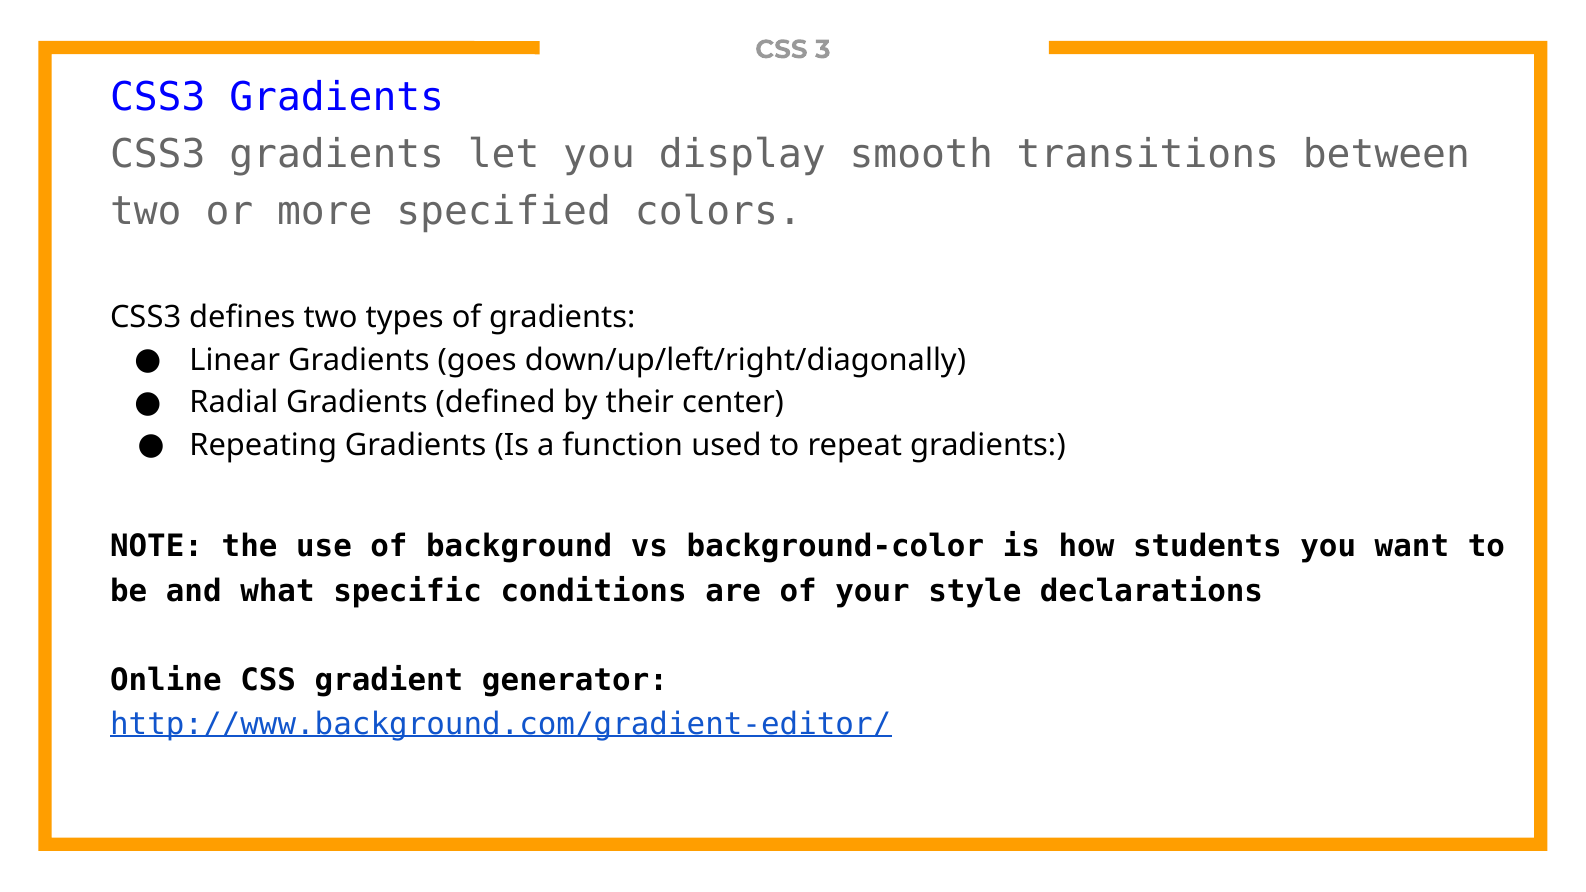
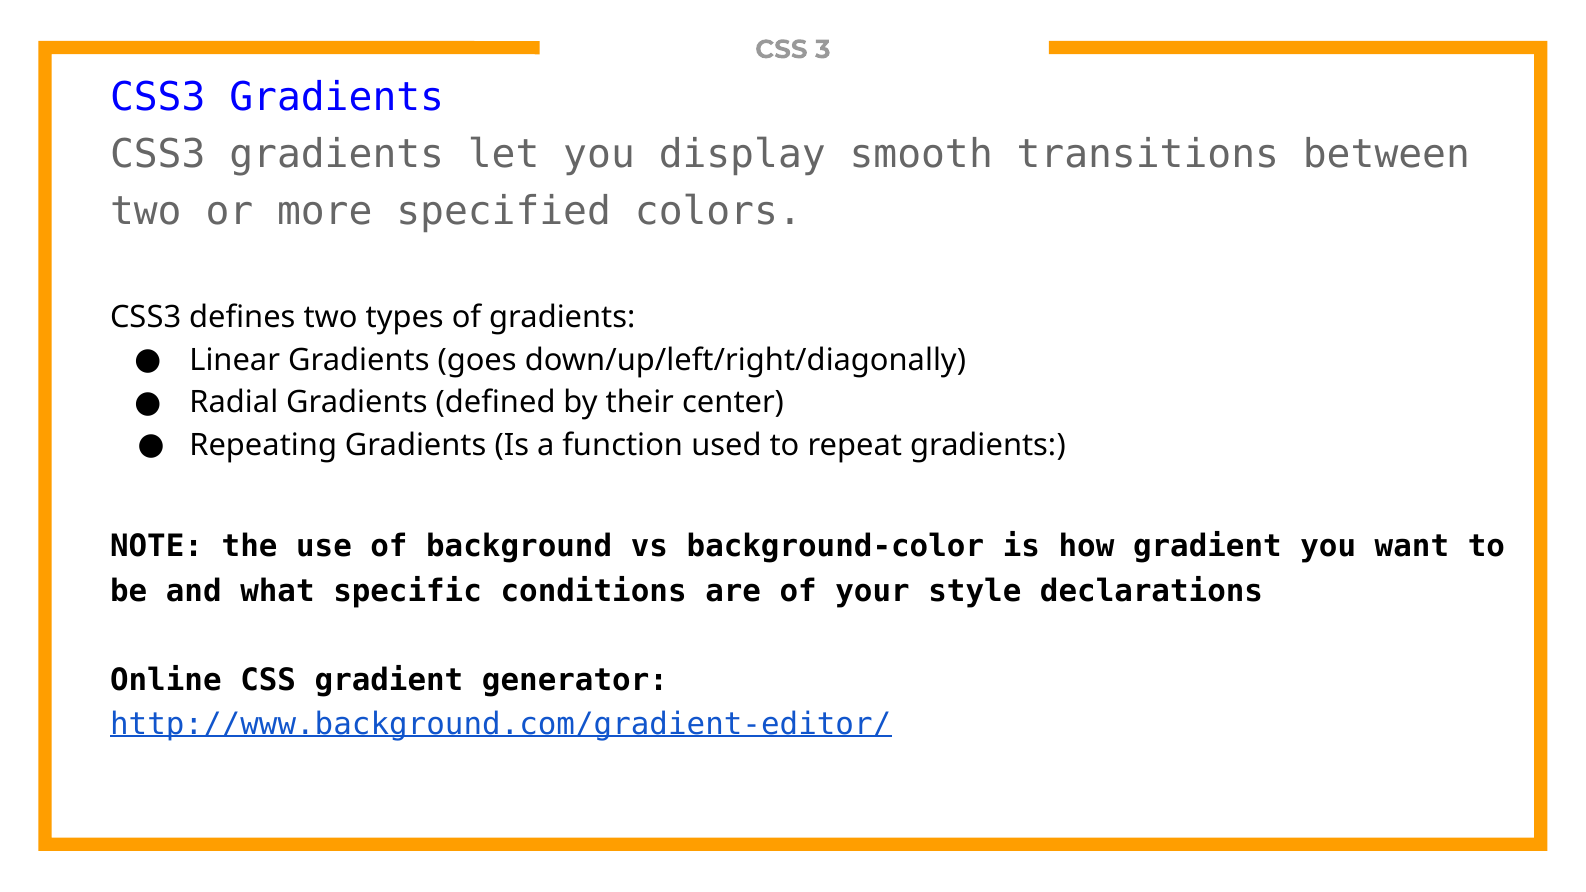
how students: students -> gradient
